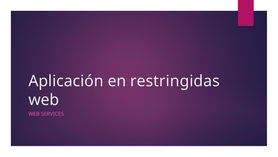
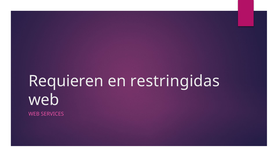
Aplicación: Aplicación -> Requieren
